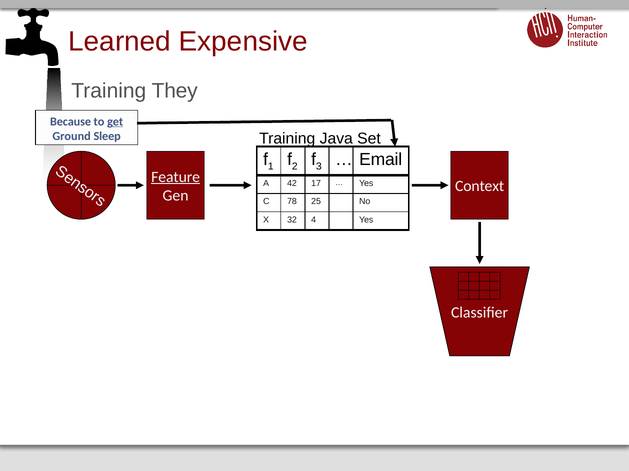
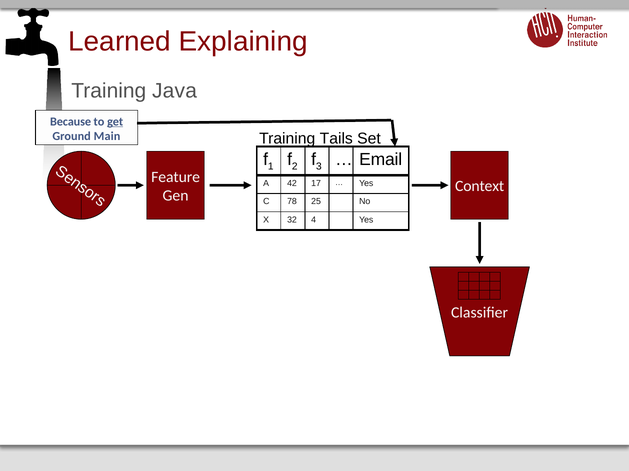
Expensive: Expensive -> Explaining
They: They -> Java
Java: Java -> Tails
Sleep: Sleep -> Main
Feature underline: present -> none
